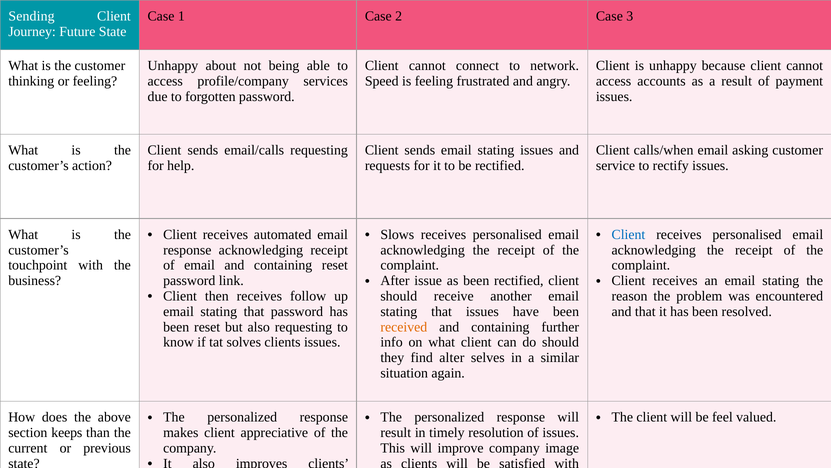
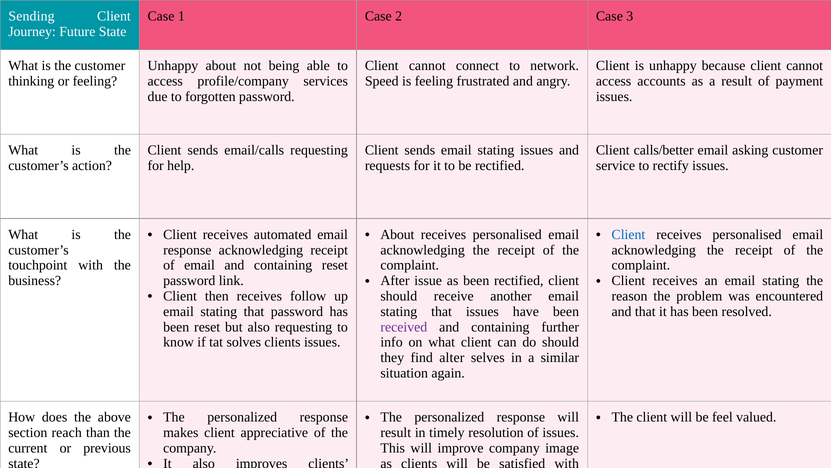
calls/when: calls/when -> calls/better
Slows at (397, 234): Slows -> About
received colour: orange -> purple
keeps: keeps -> reach
